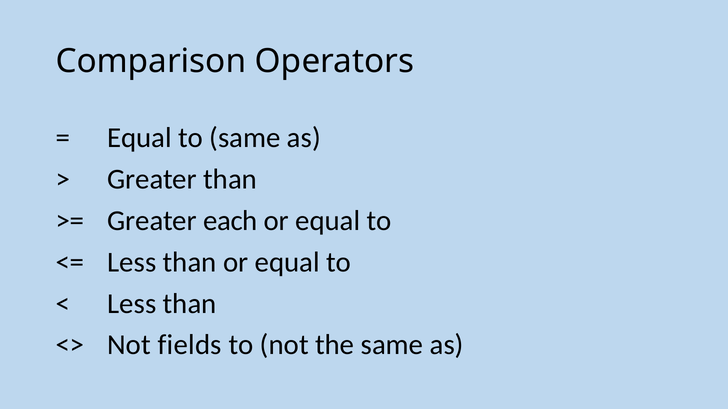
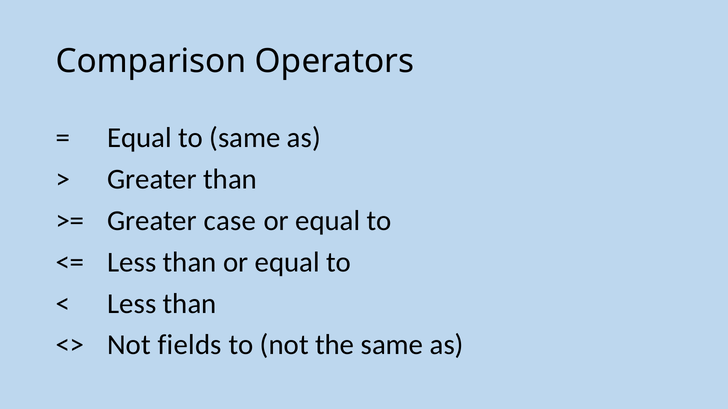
each: each -> case
